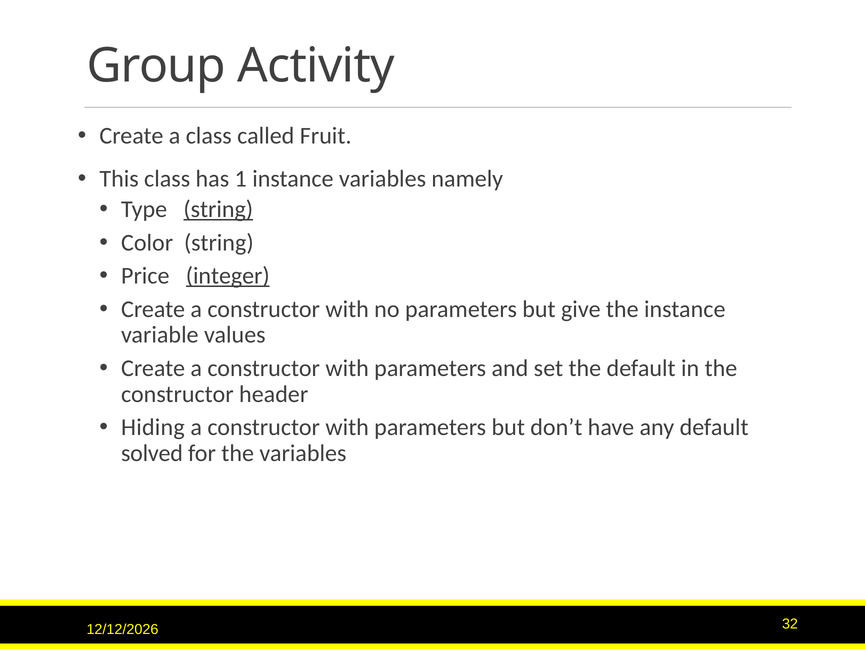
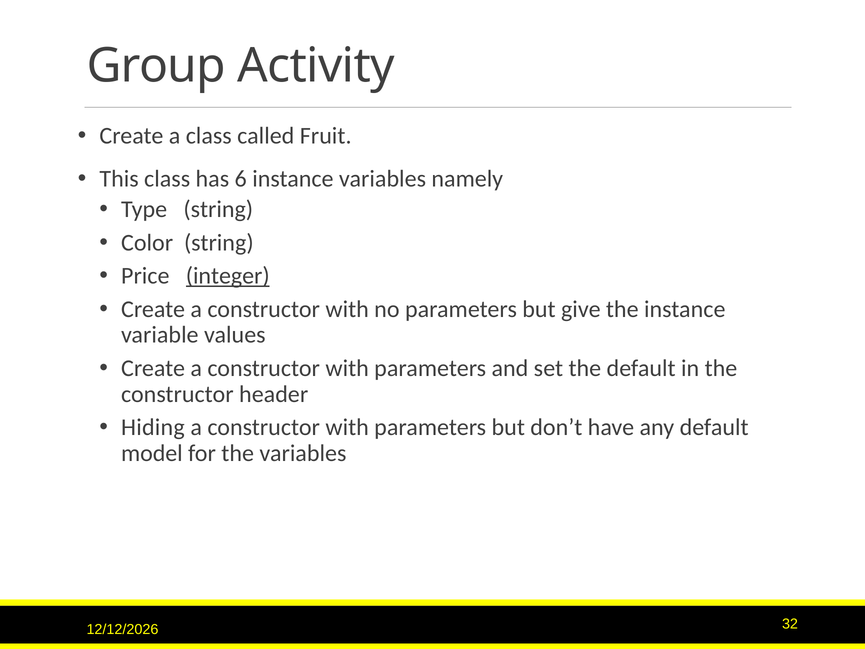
1: 1 -> 6
string at (218, 209) underline: present -> none
solved: solved -> model
